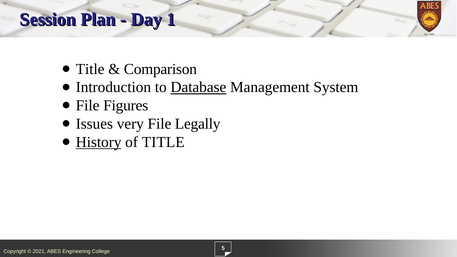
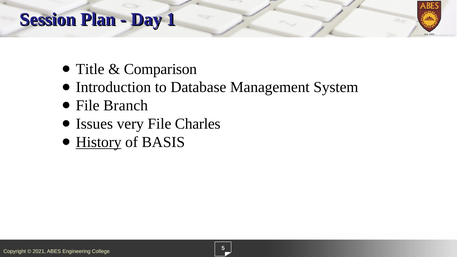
Database underline: present -> none
Figures: Figures -> Branch
Legally: Legally -> Charles
of TITLE: TITLE -> BASIS
